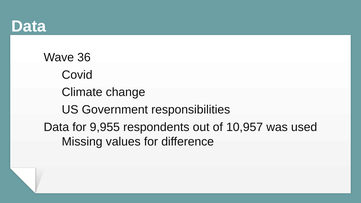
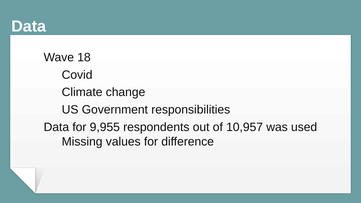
36: 36 -> 18
